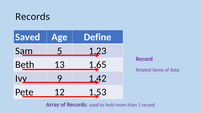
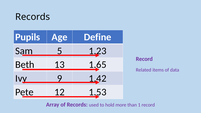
Saved: Saved -> Pupils
